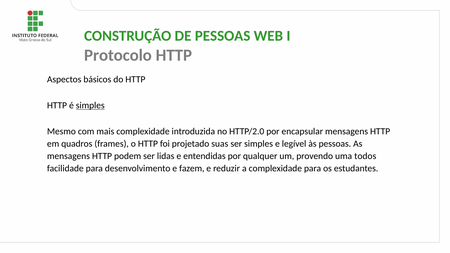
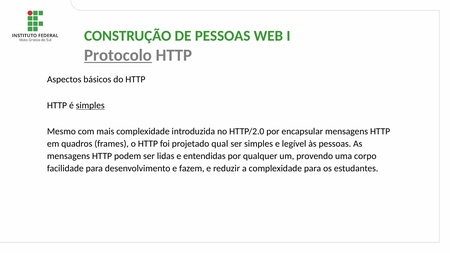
Protocolo underline: none -> present
suas: suas -> qual
todos: todos -> corpo
